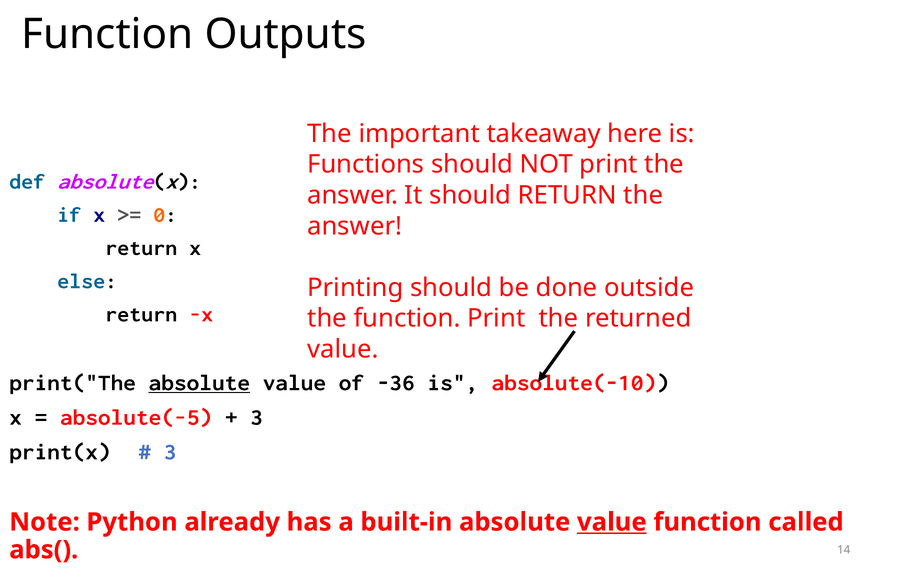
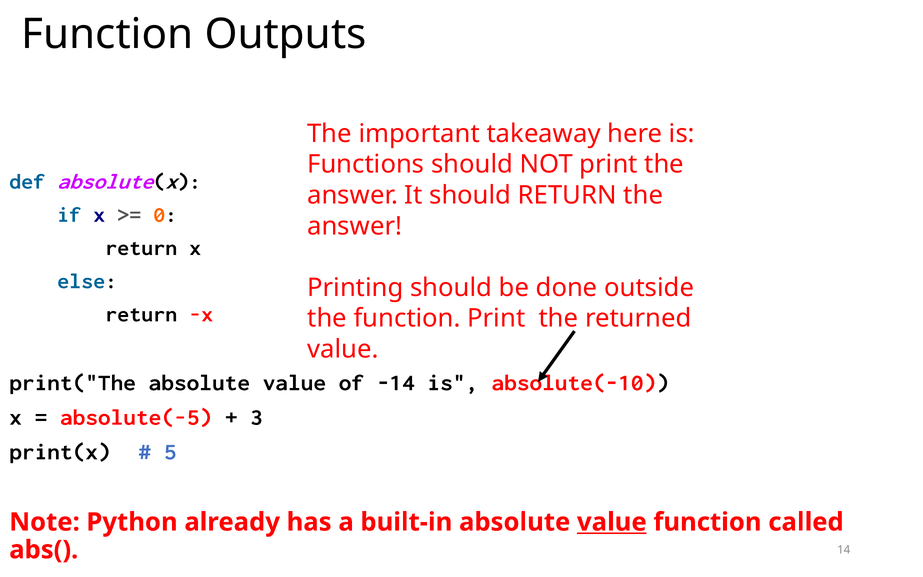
absolute at (199, 382) underline: present -> none
-36: -36 -> -14
3 at (170, 452): 3 -> 5
